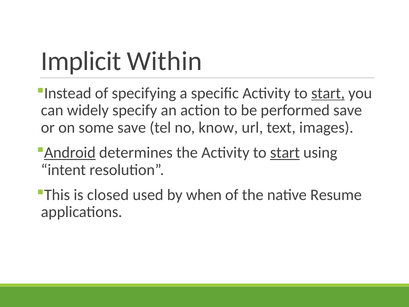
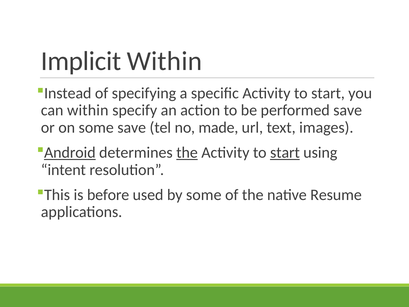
start at (328, 93) underline: present -> none
can widely: widely -> within
know: know -> made
the at (187, 152) underline: none -> present
closed: closed -> before
by when: when -> some
